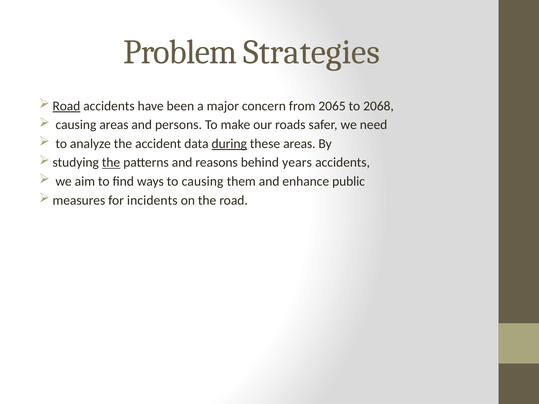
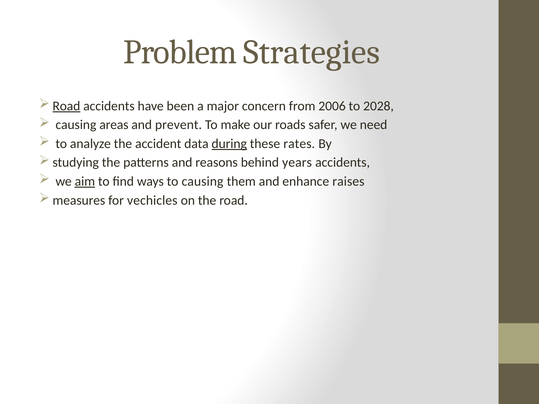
2065: 2065 -> 2006
2068: 2068 -> 2028
persons: persons -> prevent
these areas: areas -> rates
the at (111, 163) underline: present -> none
aim underline: none -> present
public: public -> raises
incidents: incidents -> vechicles
